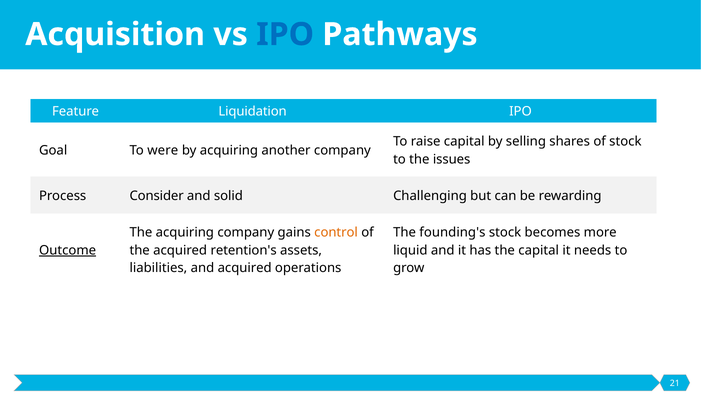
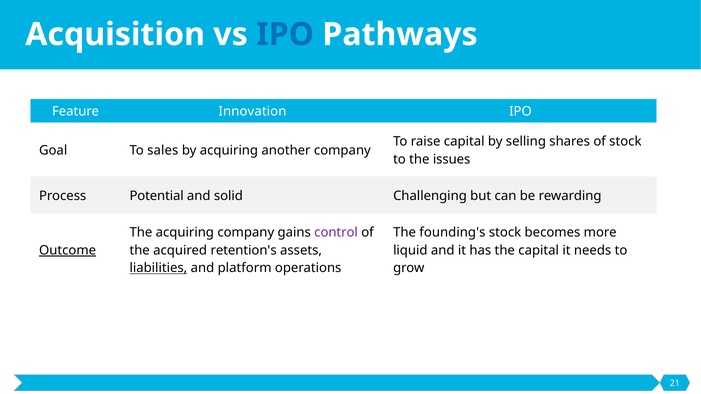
Liquidation: Liquidation -> Innovation
were: were -> sales
Consider: Consider -> Potential
control colour: orange -> purple
liabilities underline: none -> present
and acquired: acquired -> platform
